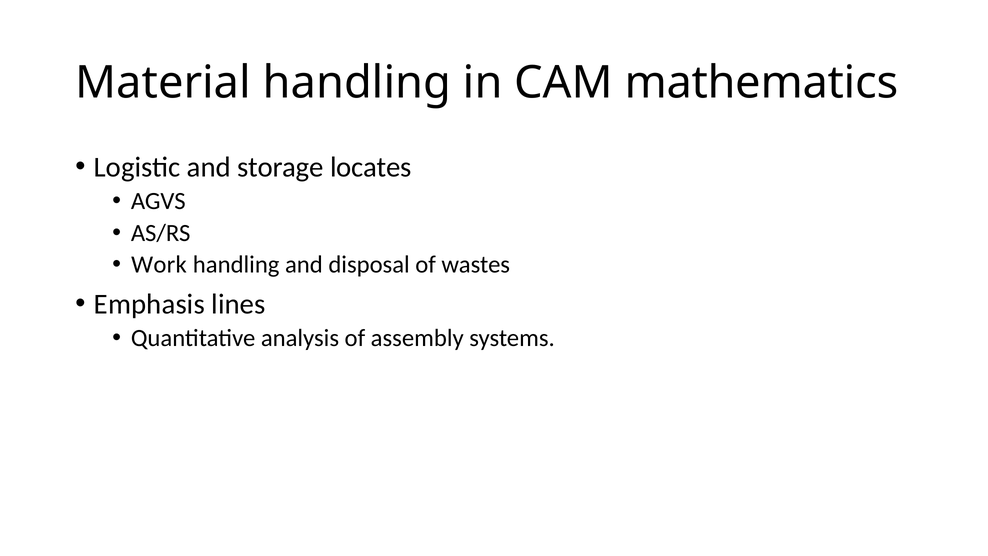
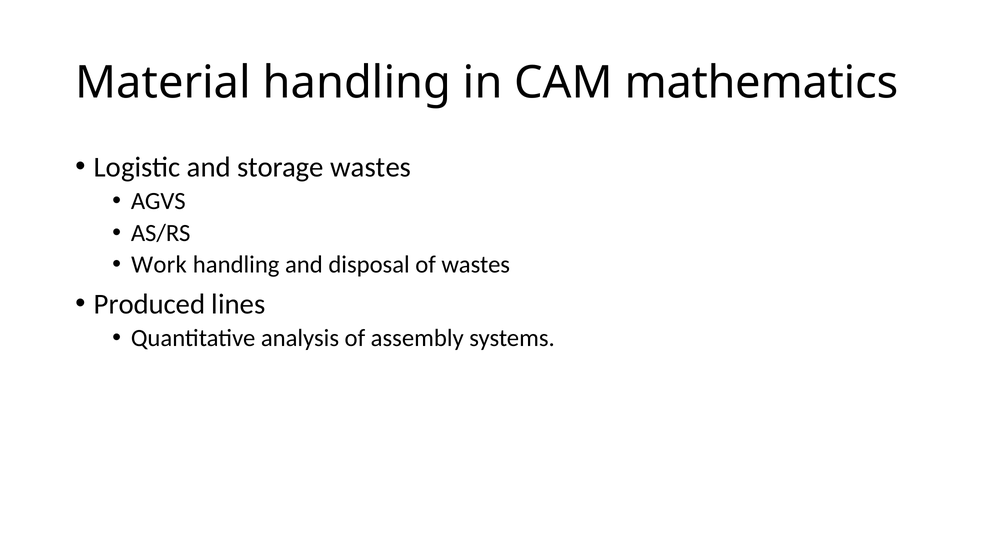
storage locates: locates -> wastes
Emphasis: Emphasis -> Produced
